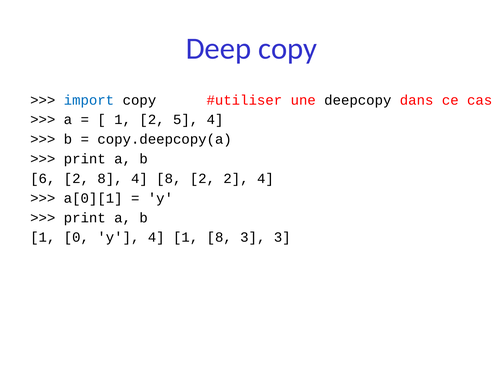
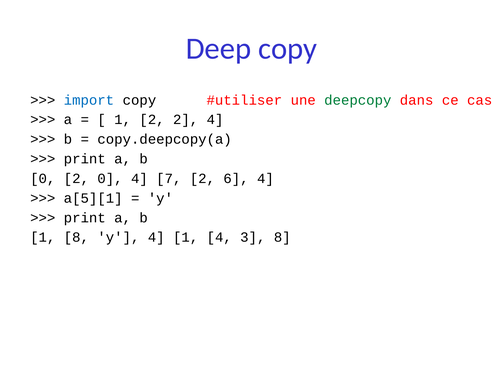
deepcopy colour: black -> green
2 5: 5 -> 2
6 at (43, 178): 6 -> 0
2 8: 8 -> 0
4 8: 8 -> 7
2 2: 2 -> 6
a[0][1: a[0][1 -> a[5][1
1 0: 0 -> 8
1 8: 8 -> 4
3 3: 3 -> 8
